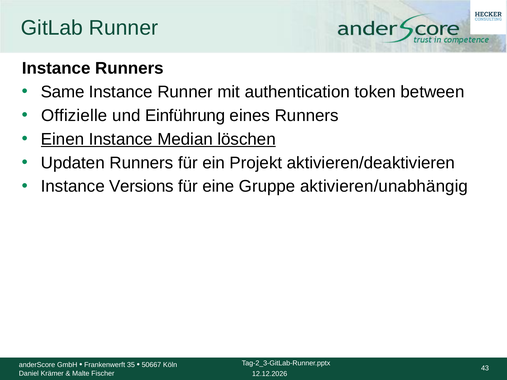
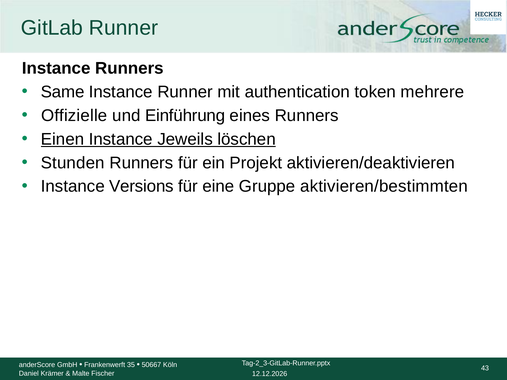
between: between -> mehrere
Median: Median -> Jeweils
Updaten: Updaten -> Stunden
aktivieren/unabhängig: aktivieren/unabhängig -> aktivieren/bestimmten
